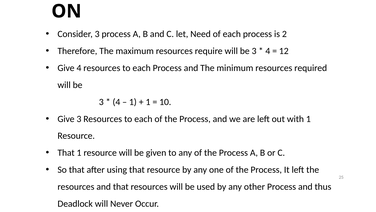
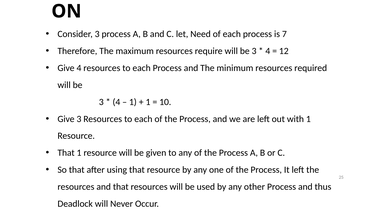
2: 2 -> 7
